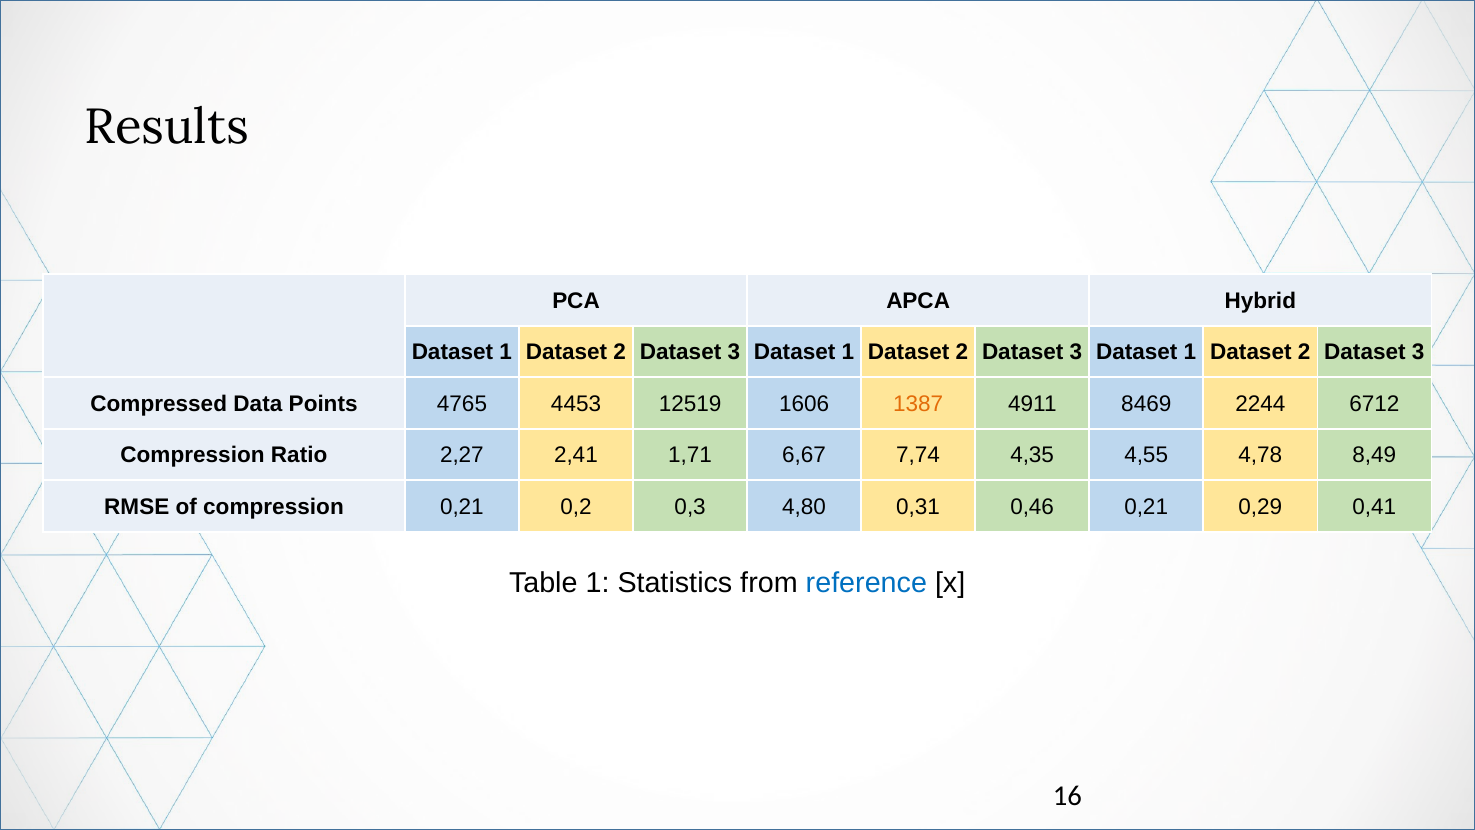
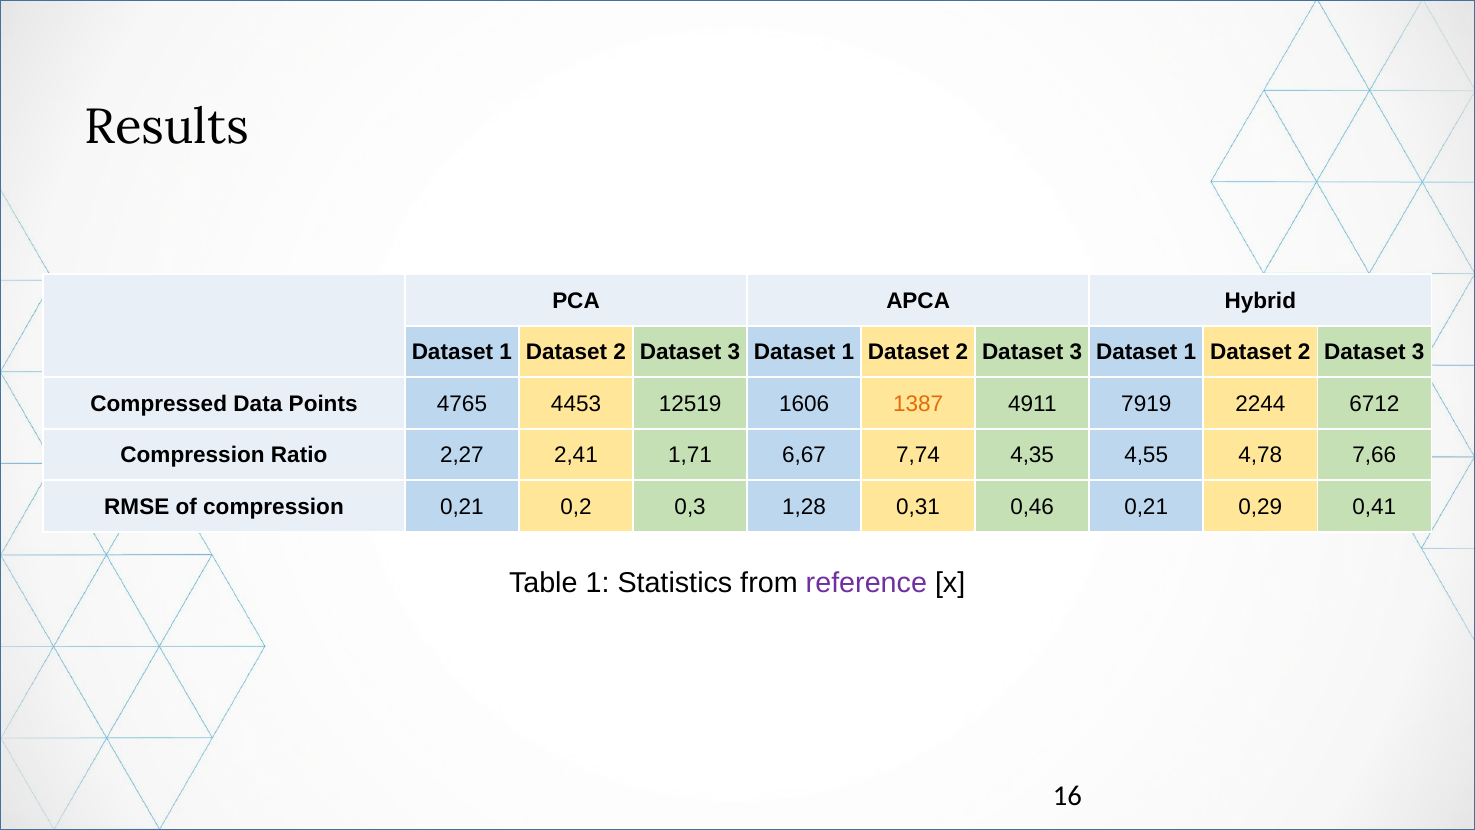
8469: 8469 -> 7919
8,49: 8,49 -> 7,66
4,80: 4,80 -> 1,28
reference colour: blue -> purple
